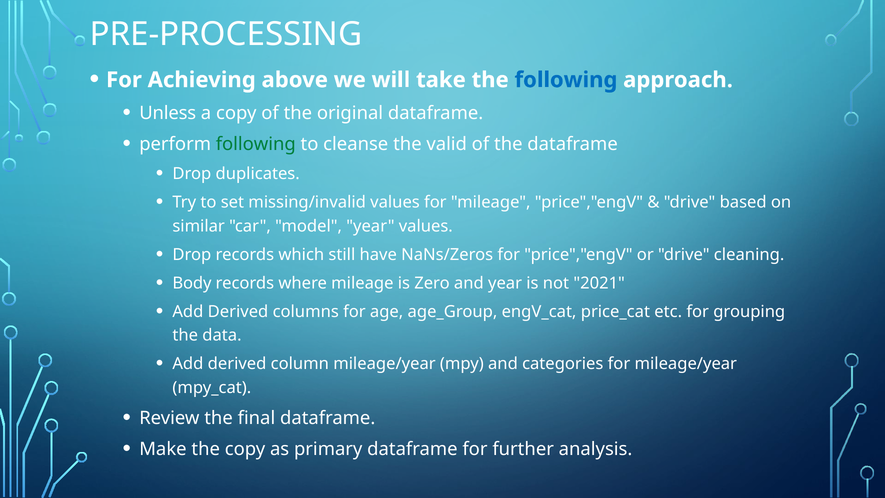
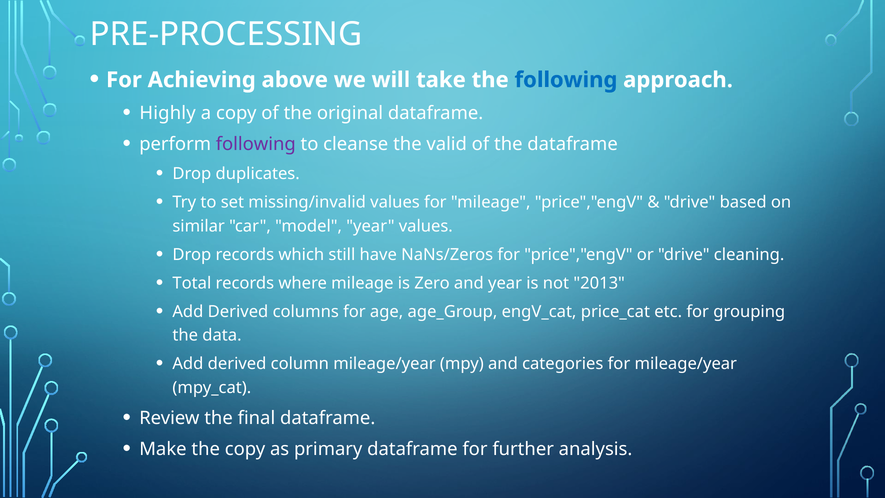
Unless: Unless -> Highly
following at (256, 144) colour: green -> purple
Body: Body -> Total
2021: 2021 -> 2013
